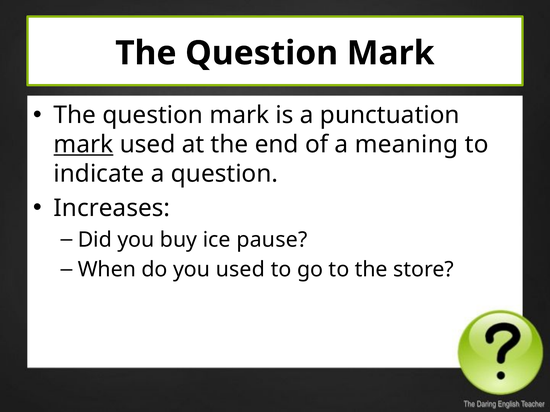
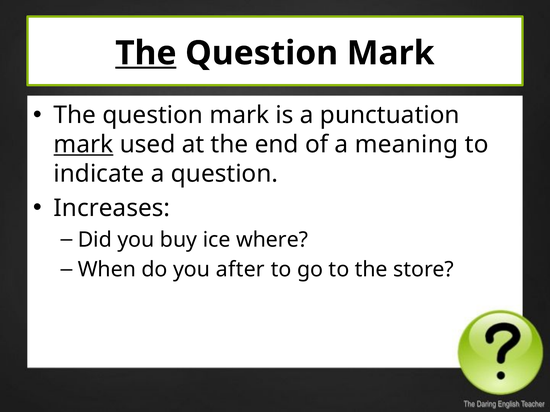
The at (146, 53) underline: none -> present
pause: pause -> where
you used: used -> after
